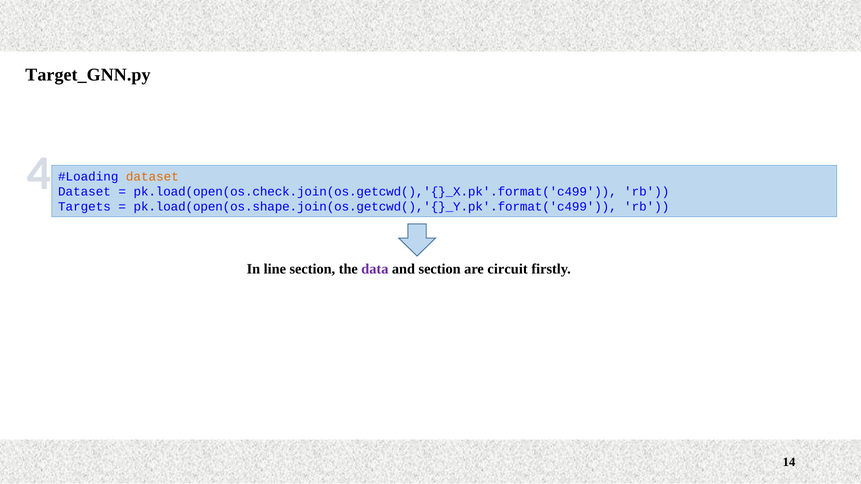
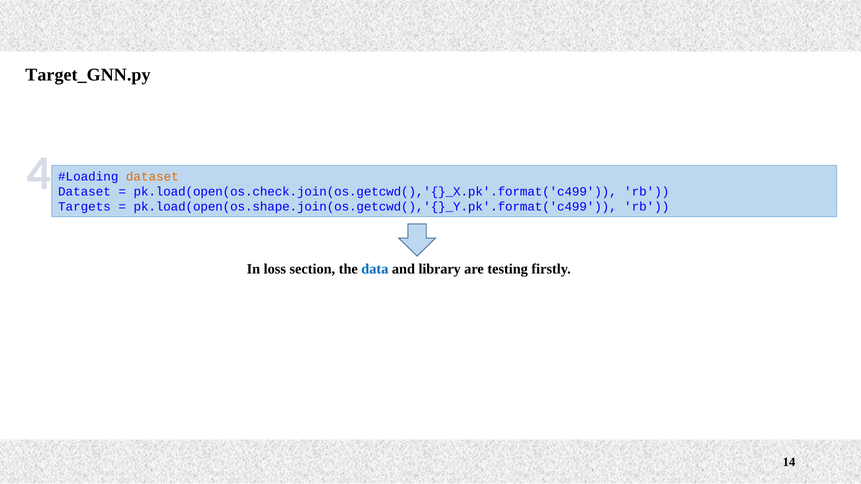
line: line -> loss
data colour: purple -> blue
and section: section -> library
circuit: circuit -> testing
